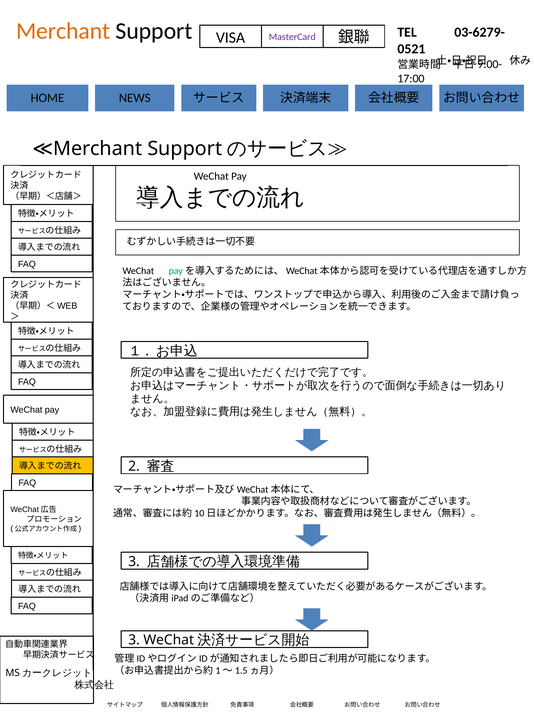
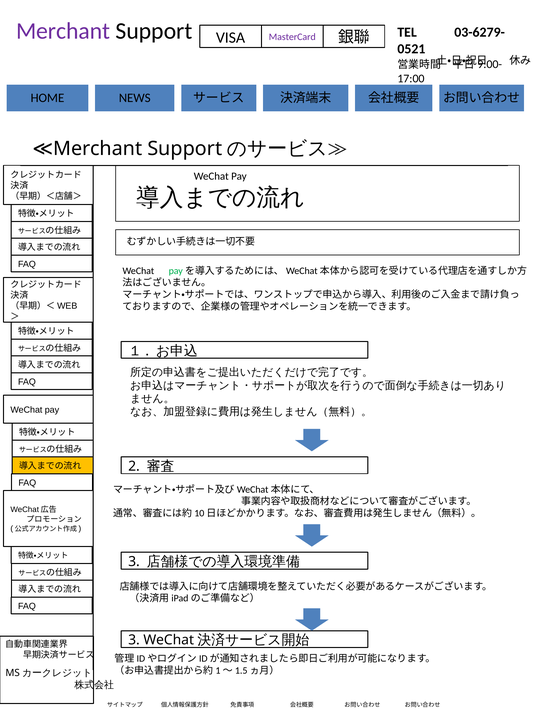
Merchant at (63, 31) colour: orange -> purple
